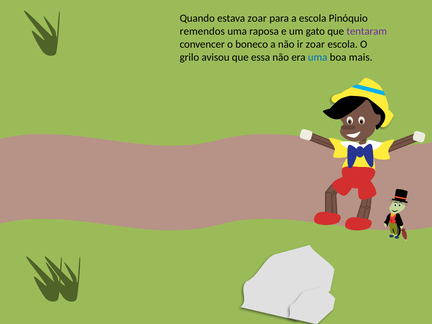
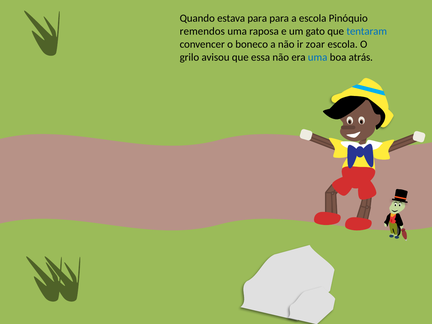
estava zoar: zoar -> para
tentaram colour: purple -> blue
mais: mais -> atrás
